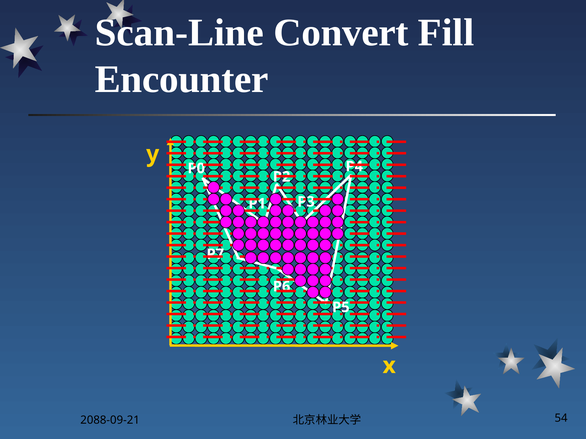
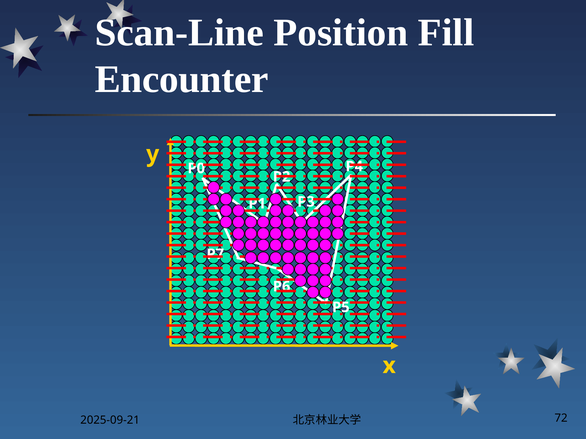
Convert: Convert -> Position
2088-09-21: 2088-09-21 -> 2025-09-21
54: 54 -> 72
